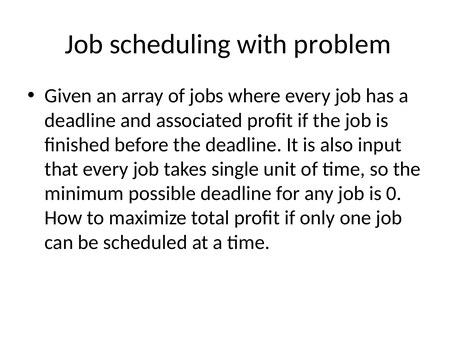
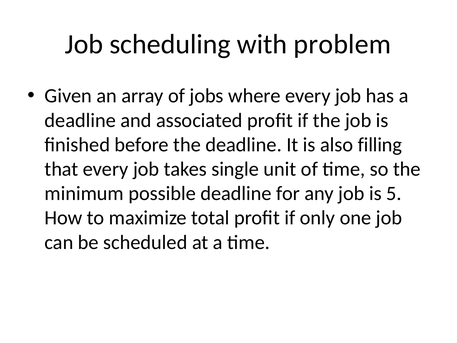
input: input -> filling
0: 0 -> 5
